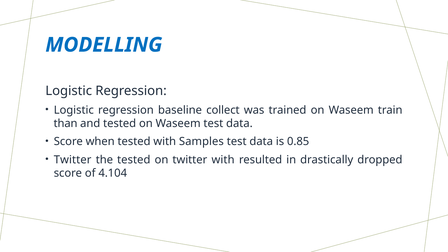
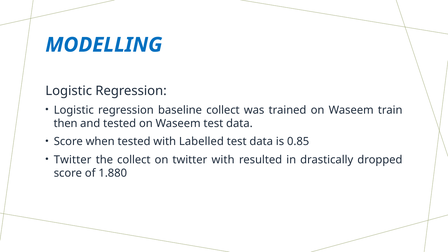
than: than -> then
Samples: Samples -> Labelled
the tested: tested -> collect
4.104: 4.104 -> 1.880
